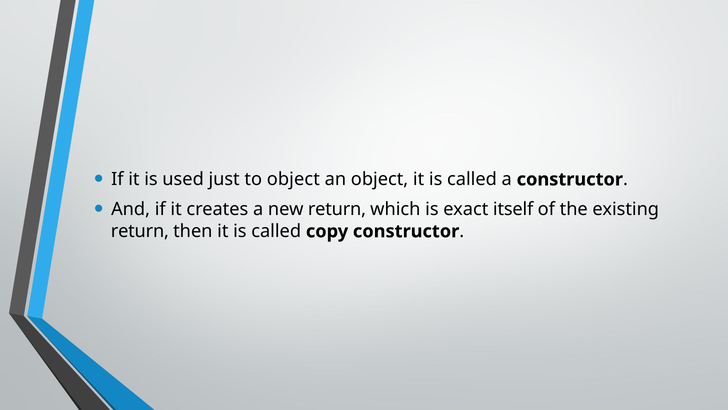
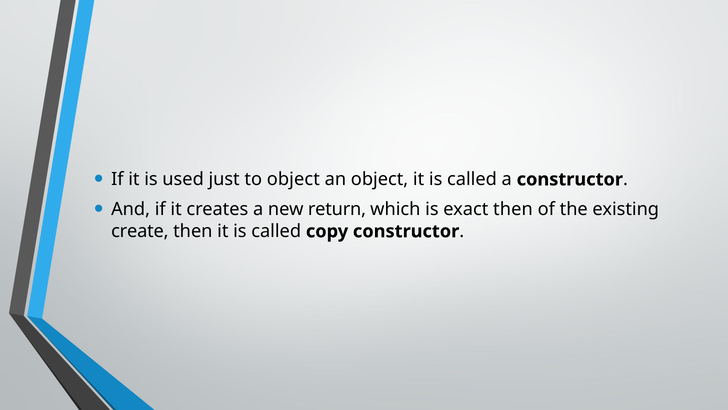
exact itself: itself -> then
return at (140, 231): return -> create
